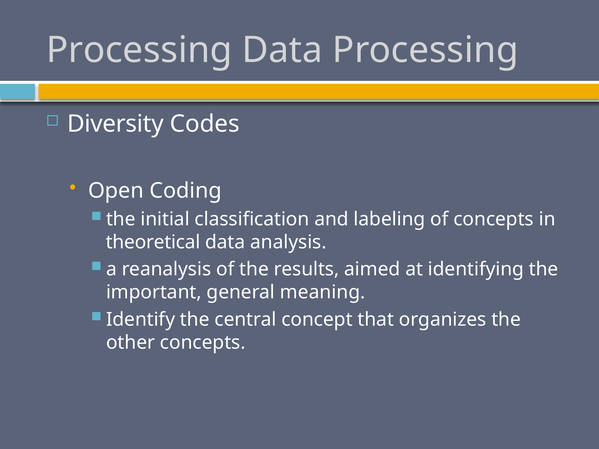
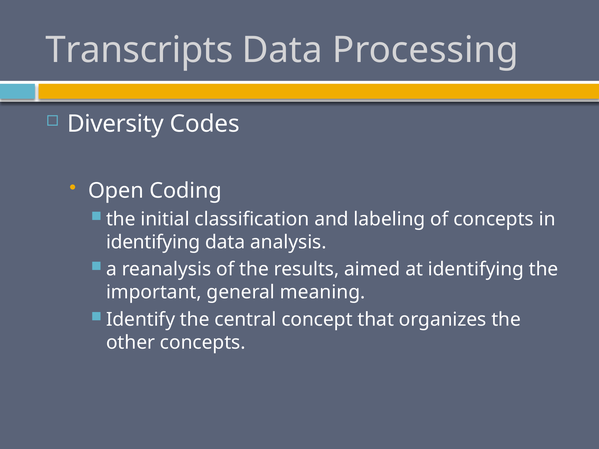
Processing at (139, 50): Processing -> Transcripts
theoretical at (153, 242): theoretical -> identifying
